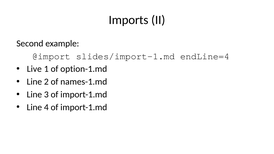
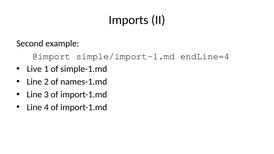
slides/import-1.md: slides/import-1.md -> simple/import-1.md
option-1.md: option-1.md -> simple-1.md
